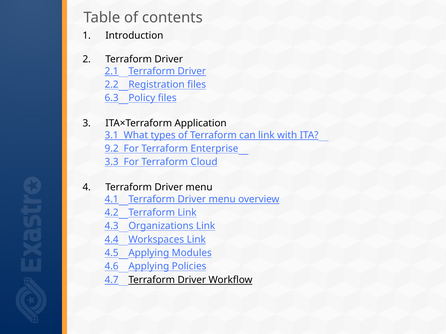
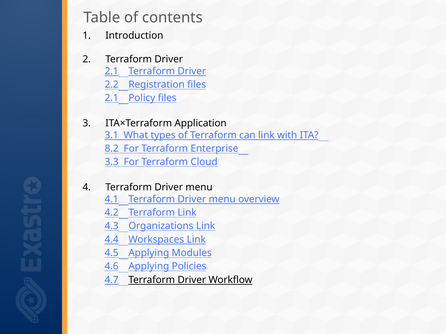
6.3 at (112, 98): 6.3 -> 2.1
9.2: 9.2 -> 8.2
